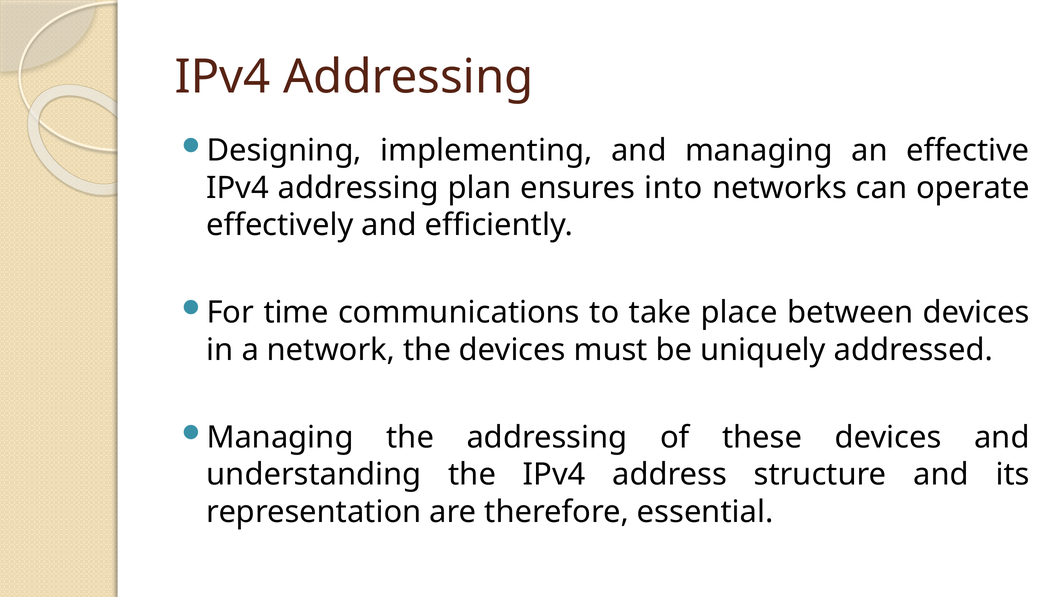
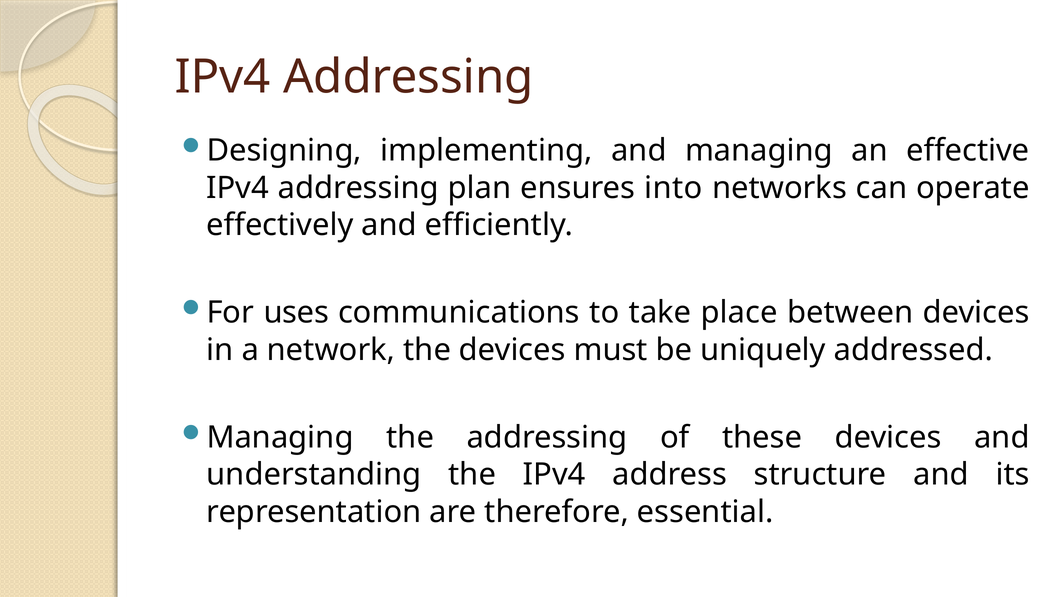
time: time -> uses
